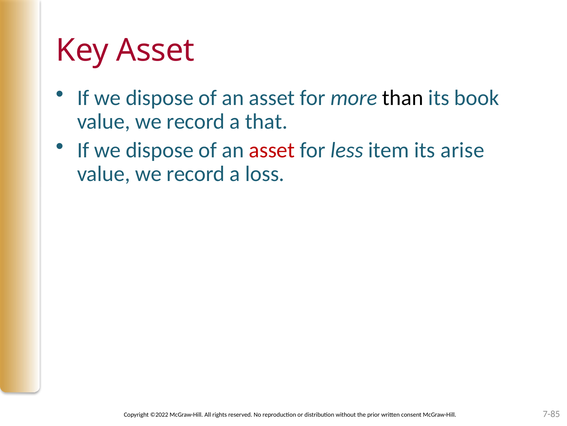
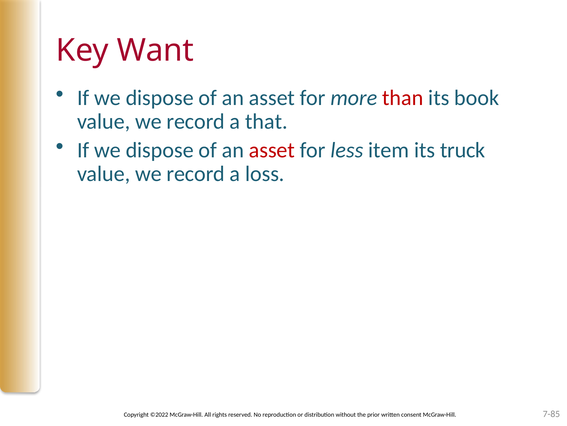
Key Asset: Asset -> Want
than colour: black -> red
arise: arise -> truck
